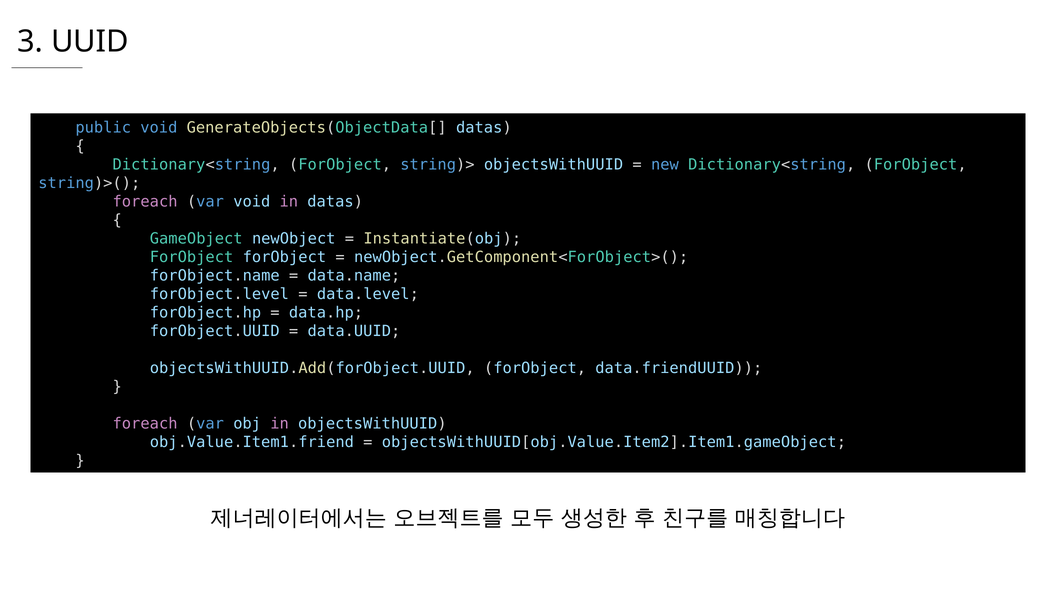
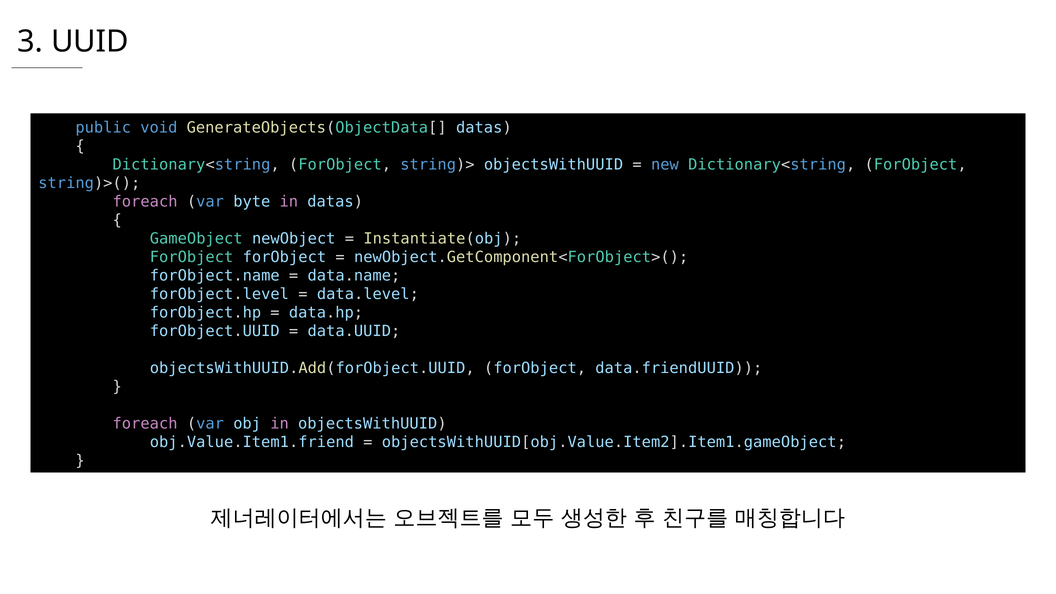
var void: void -> byte
